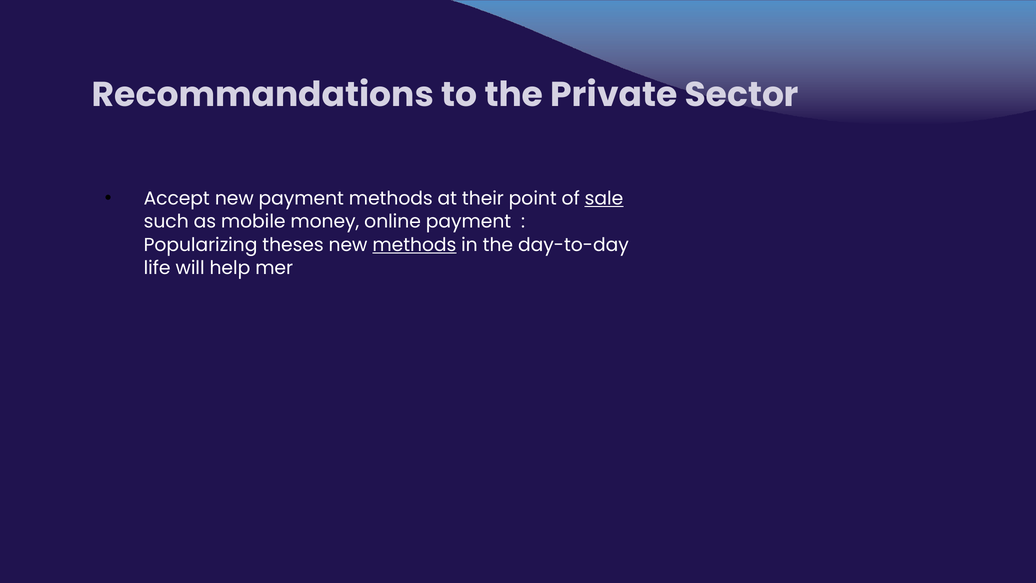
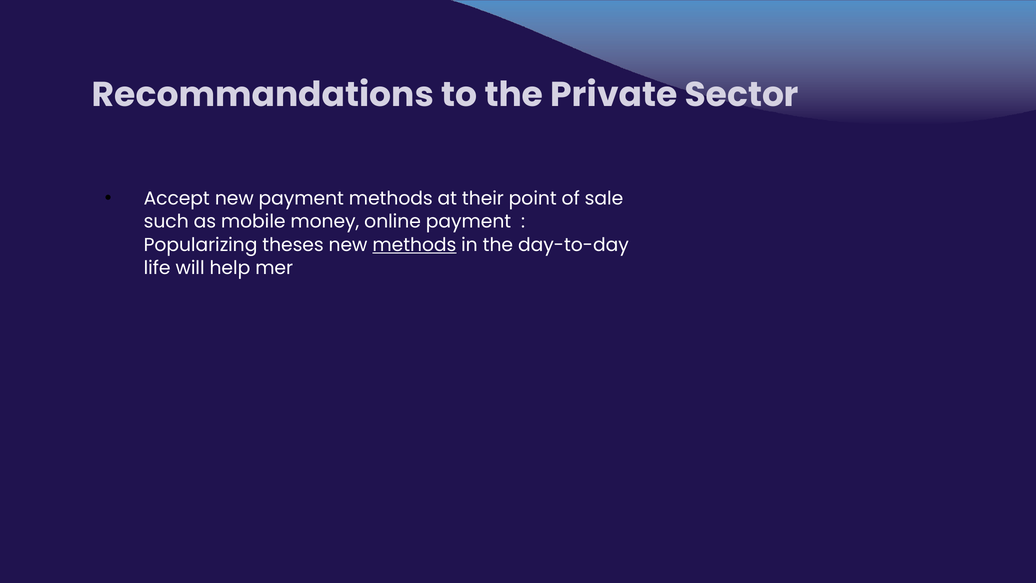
sale underline: present -> none
